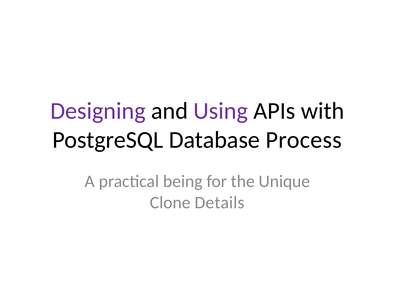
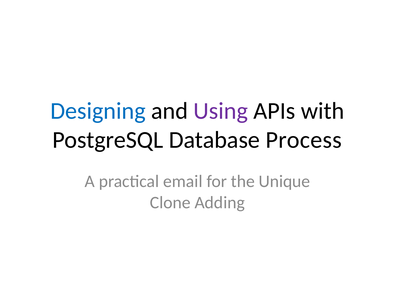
Designing colour: purple -> blue
being: being -> email
Details: Details -> Adding
